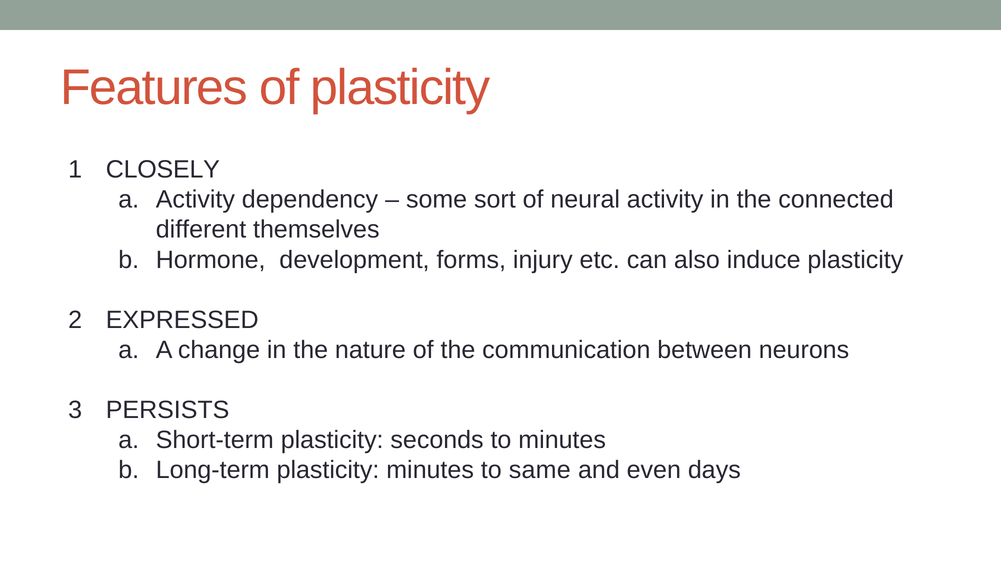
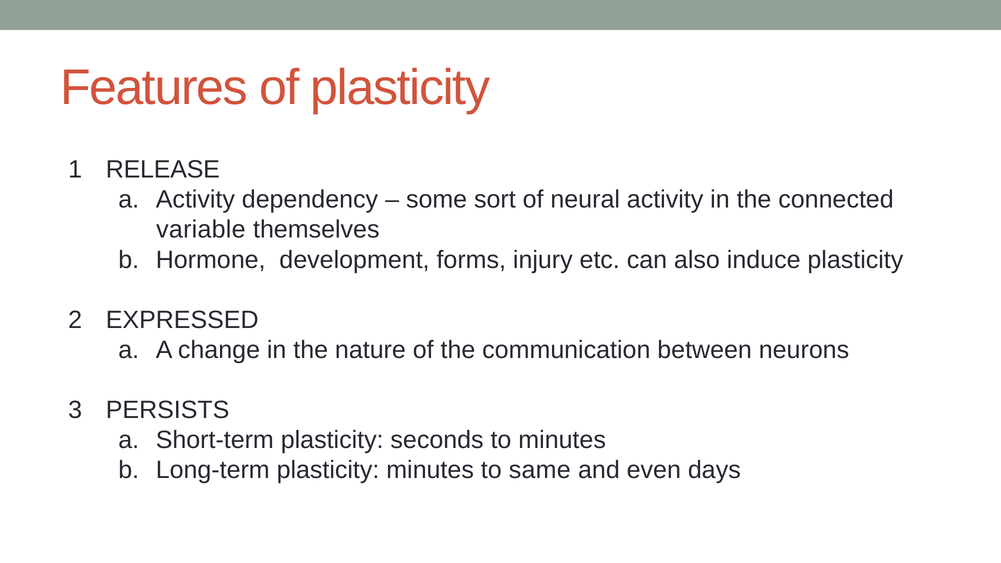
CLOSELY: CLOSELY -> RELEASE
different: different -> variable
